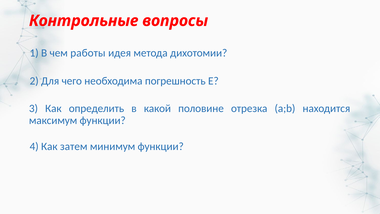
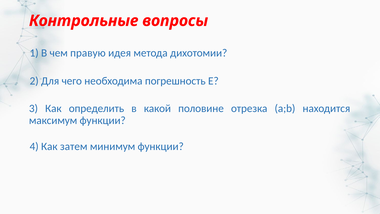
работы: работы -> правую
